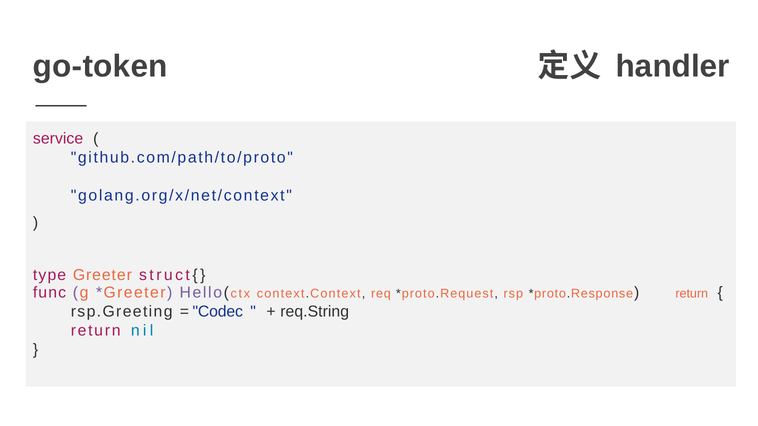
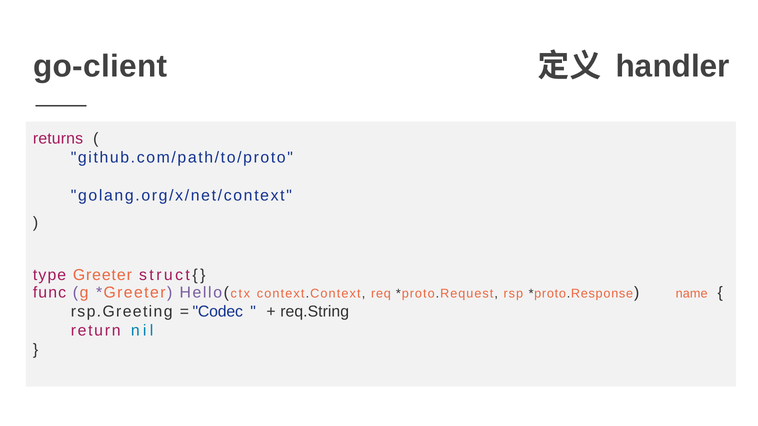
go-token: go-token -> go-client
service: service -> returns
return at (692, 294): return -> name
